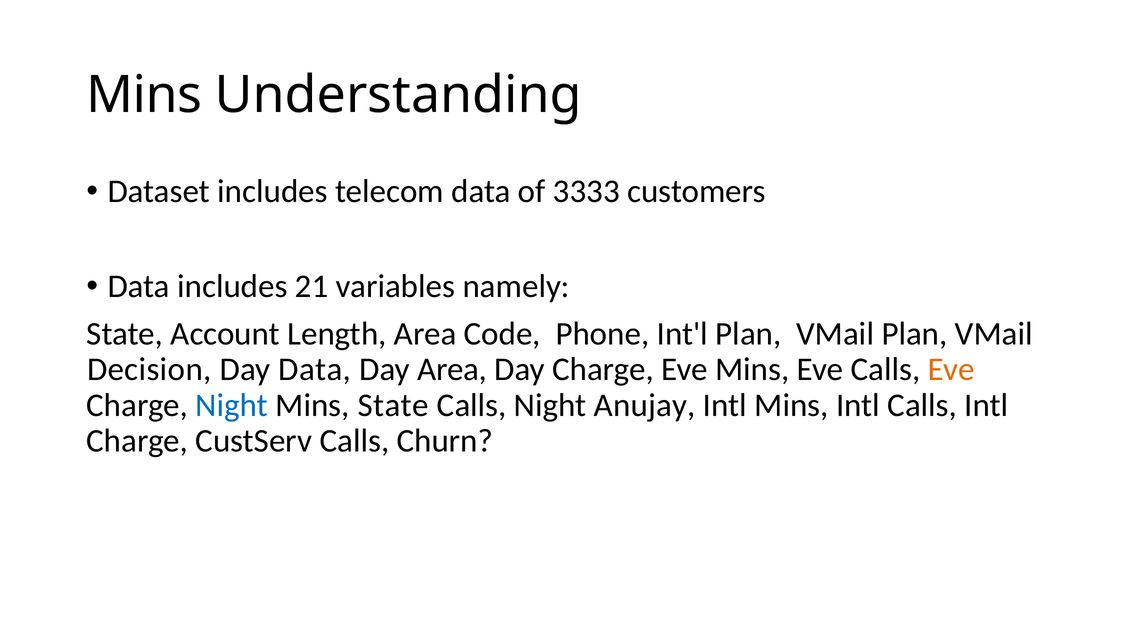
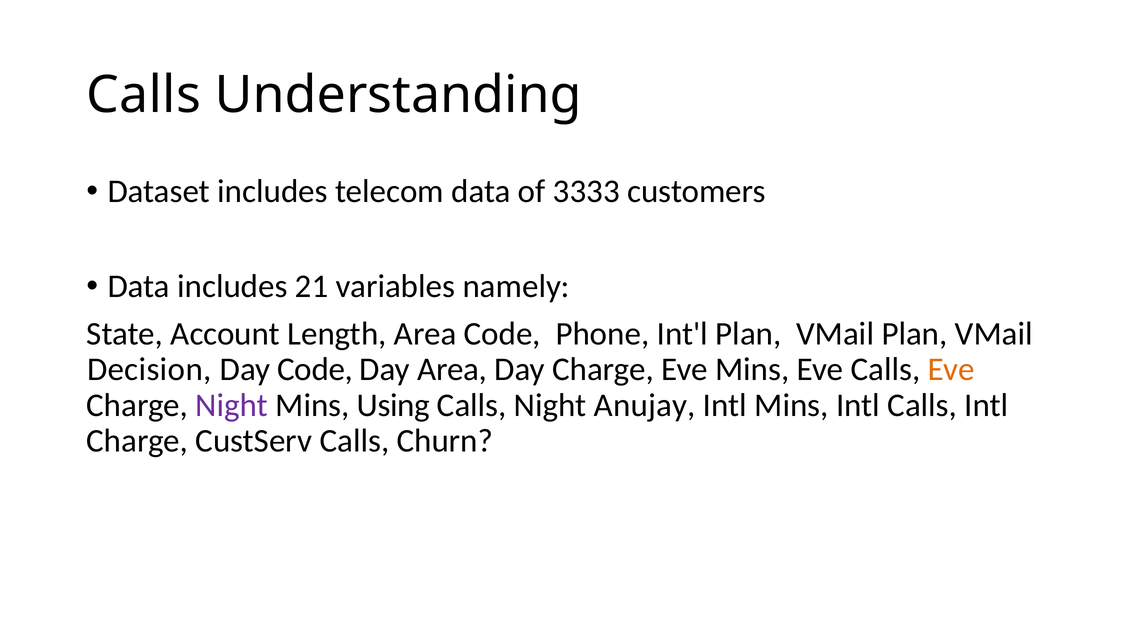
Mins at (144, 95): Mins -> Calls
Day Data: Data -> Code
Night at (232, 405) colour: blue -> purple
Mins State: State -> Using
